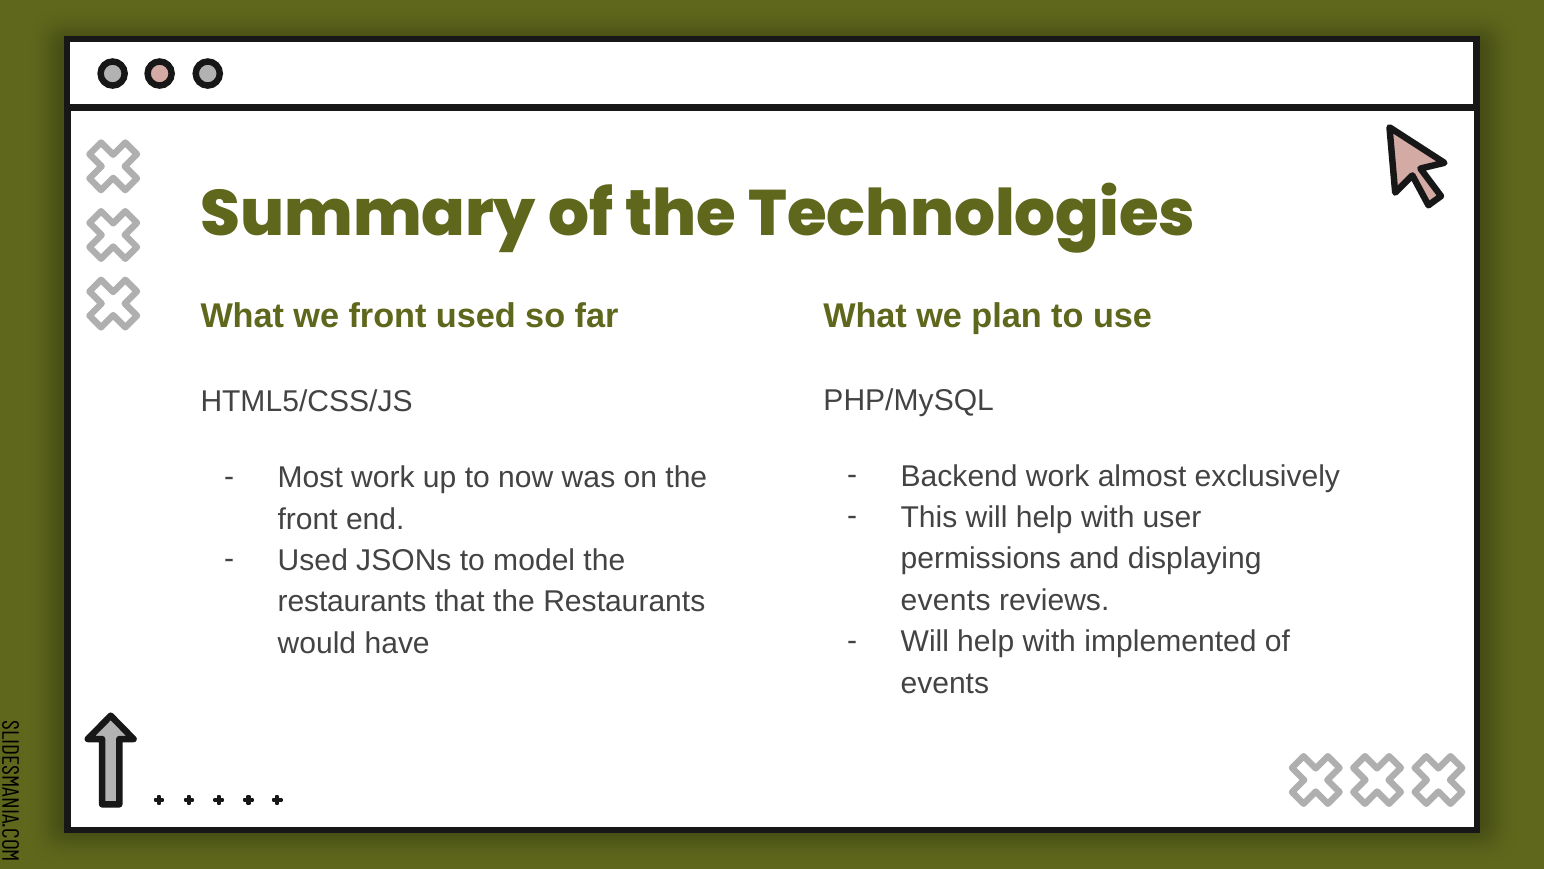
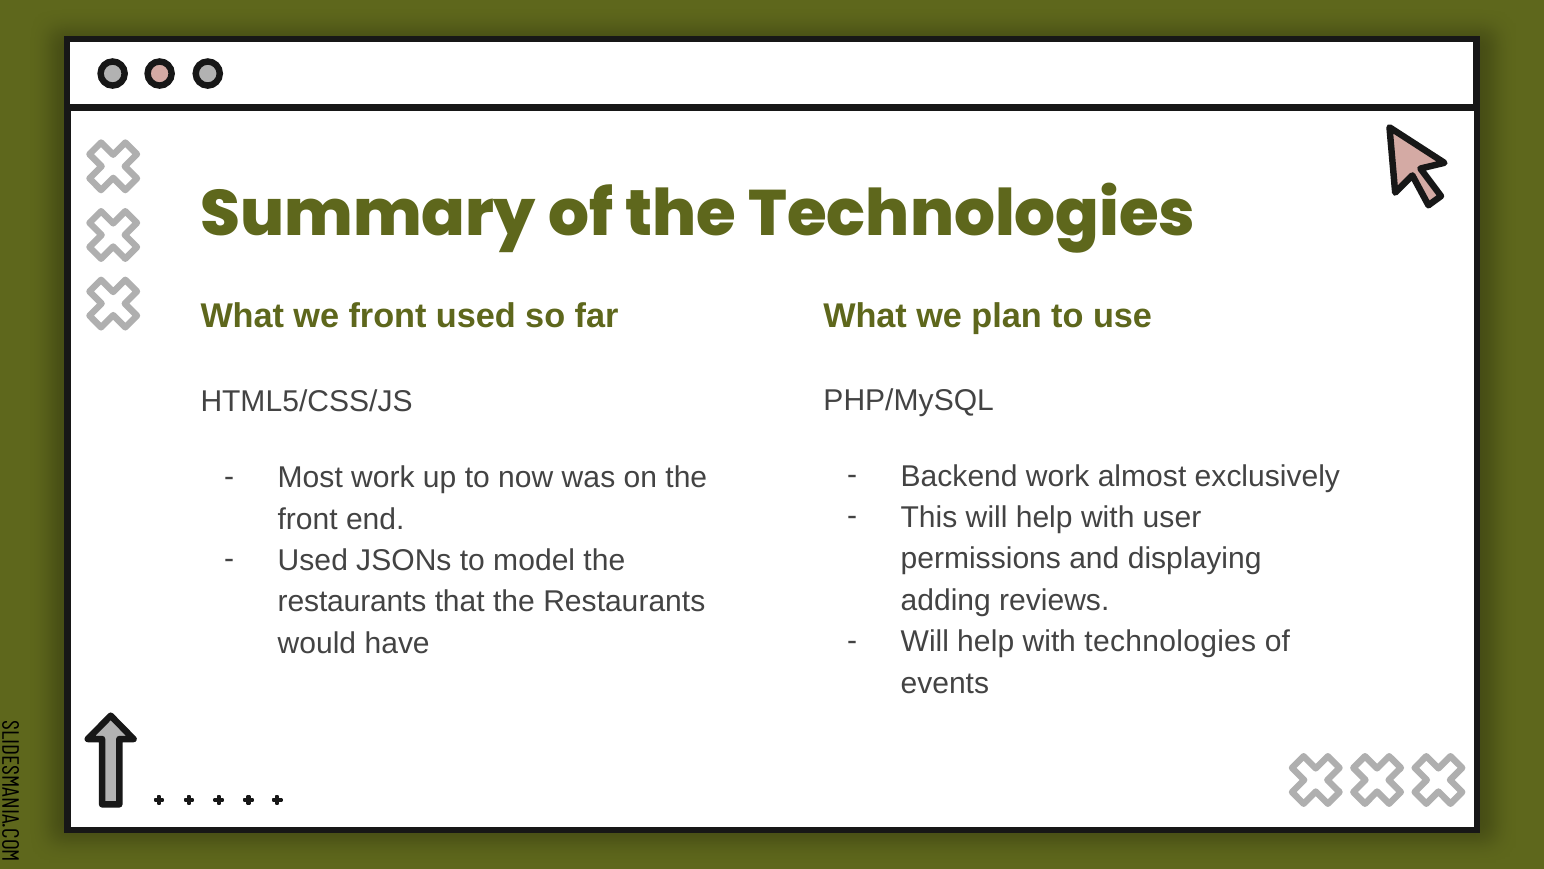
events at (946, 600): events -> adding
with implemented: implemented -> technologies
